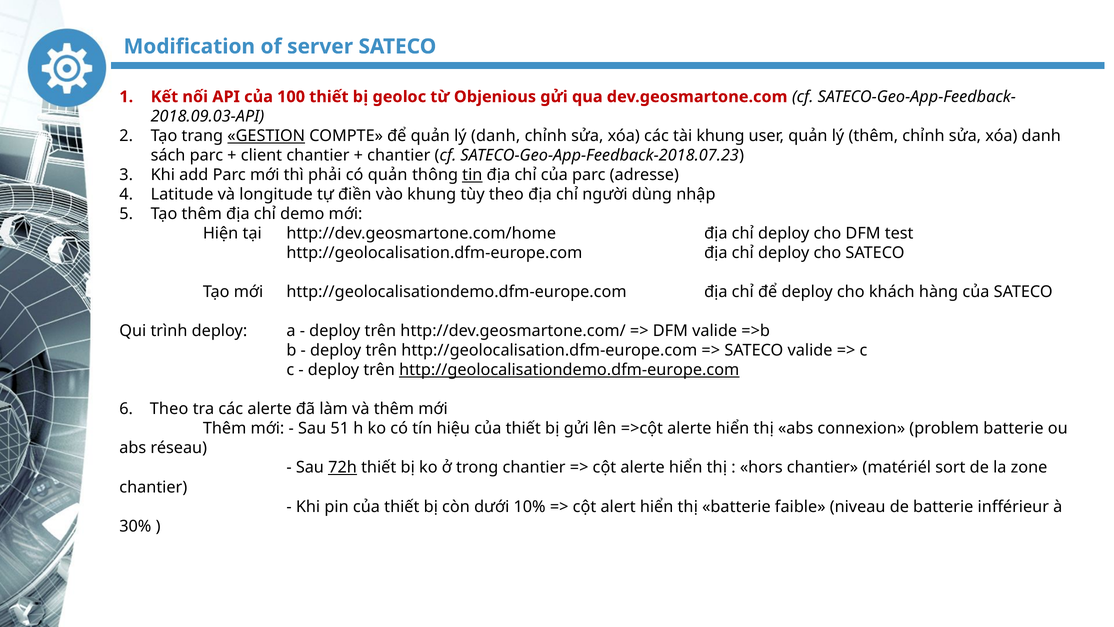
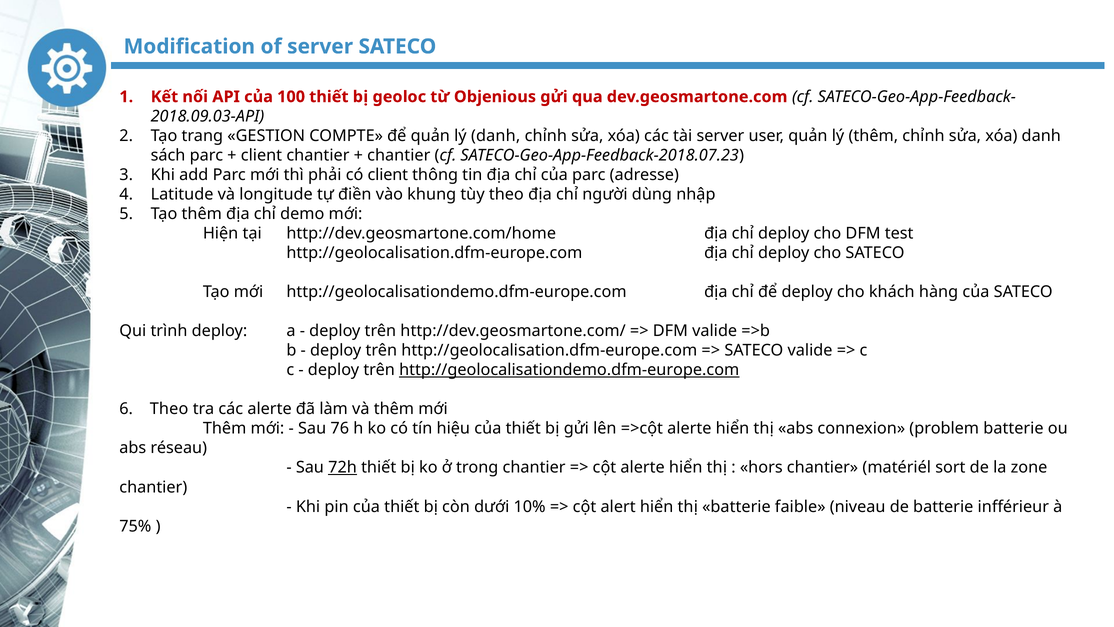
GESTION underline: present -> none
tài khung: khung -> server
có quản: quản -> client
tin underline: present -> none
51: 51 -> 76
30%: 30% -> 75%
